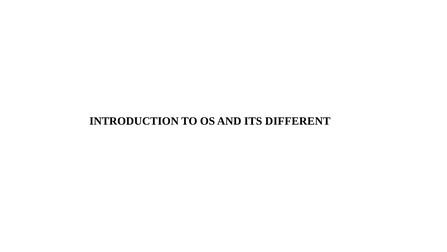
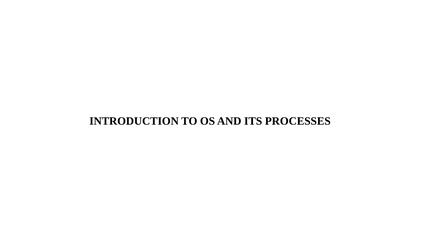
DIFFERENT: DIFFERENT -> PROCESSES
